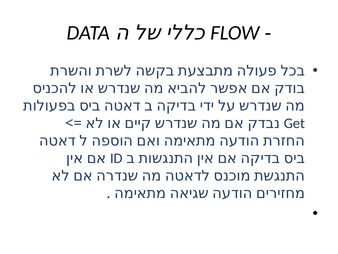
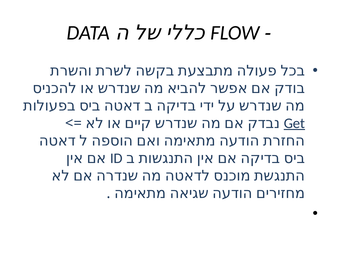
Get underline: none -> present
